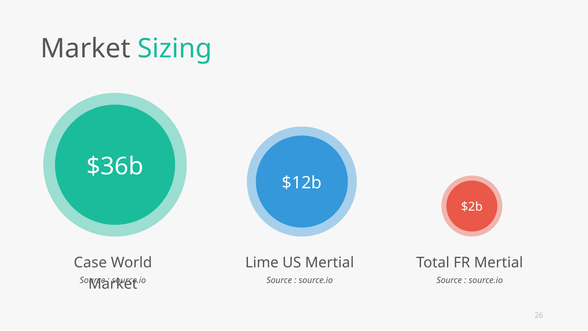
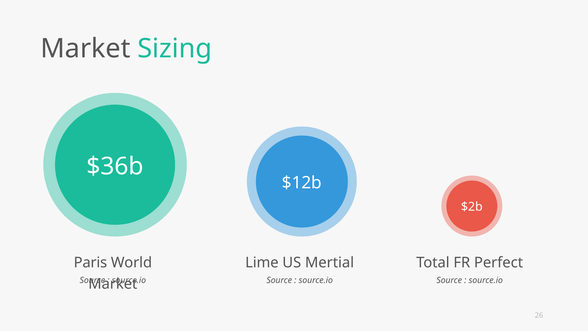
Case: Case -> Paris
FR Mertial: Mertial -> Perfect
